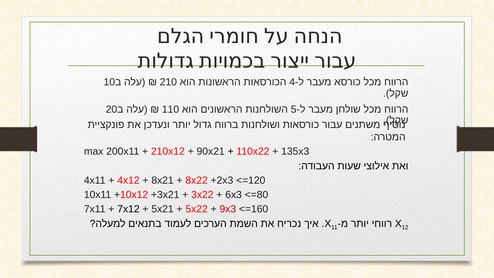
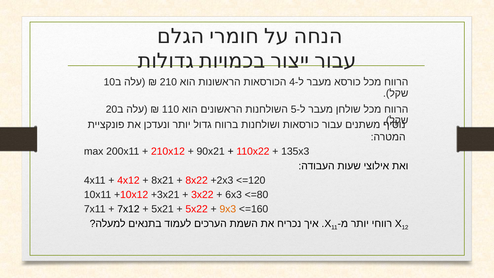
9x3 colour: red -> orange
